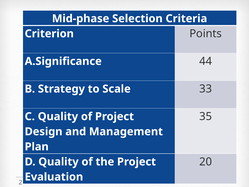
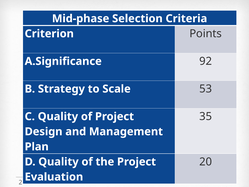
44: 44 -> 92
33: 33 -> 53
